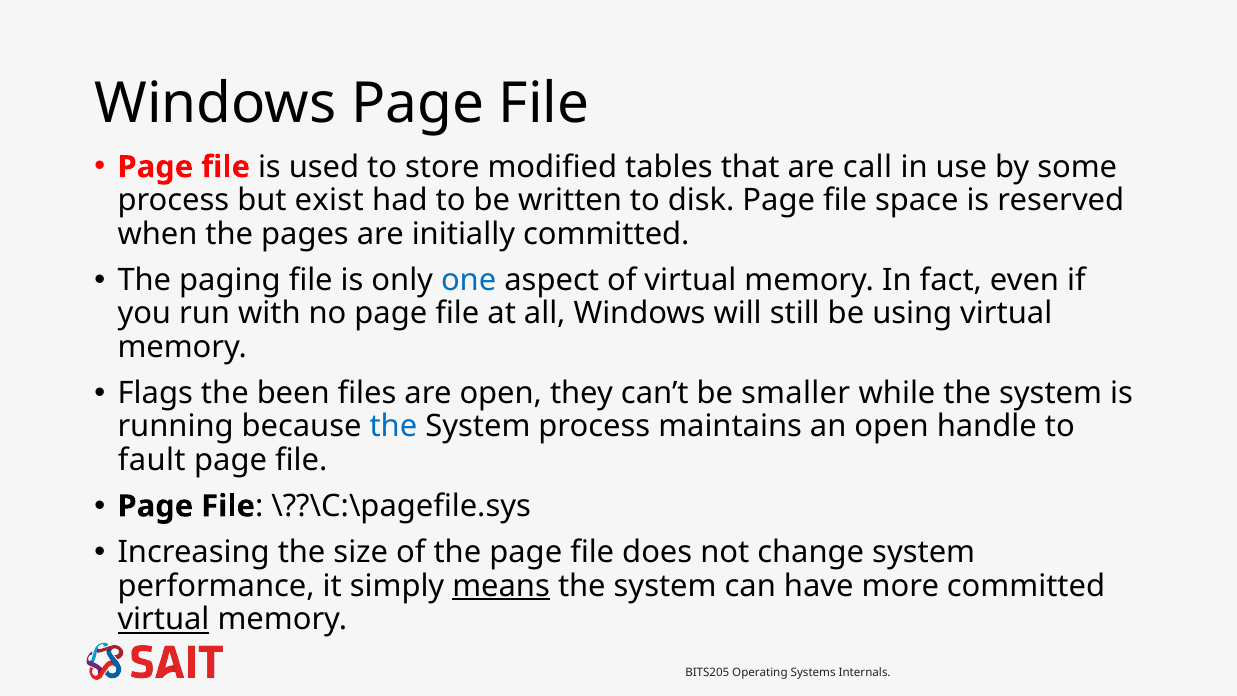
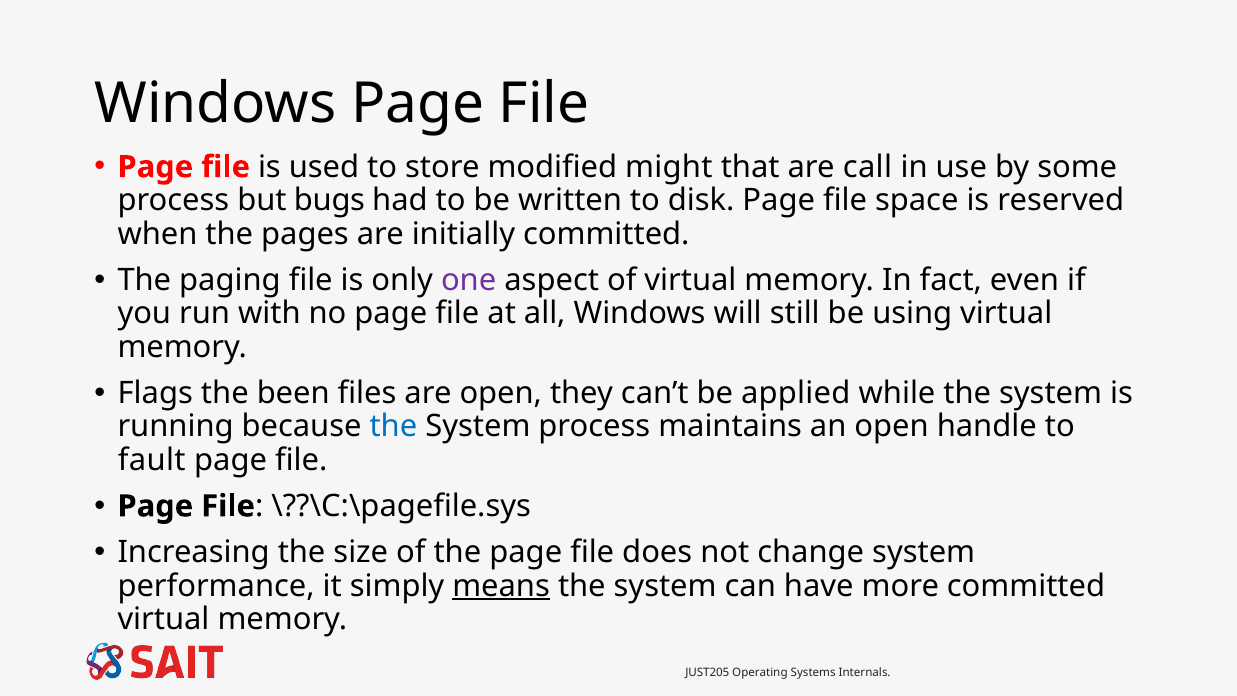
tables: tables -> might
exist: exist -> bugs
one colour: blue -> purple
smaller: smaller -> applied
virtual at (163, 619) underline: present -> none
BITS205: BITS205 -> JUST205
